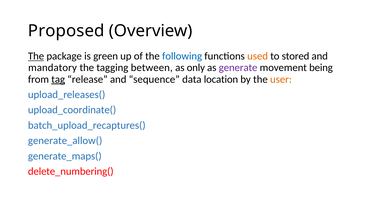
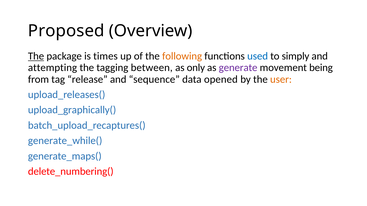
green: green -> times
following colour: blue -> orange
used colour: orange -> blue
stored: stored -> simply
mandatory: mandatory -> attempting
tag underline: present -> none
location: location -> opened
upload_coordinate(: upload_coordinate( -> upload_graphically(
generate_allow(: generate_allow( -> generate_while(
